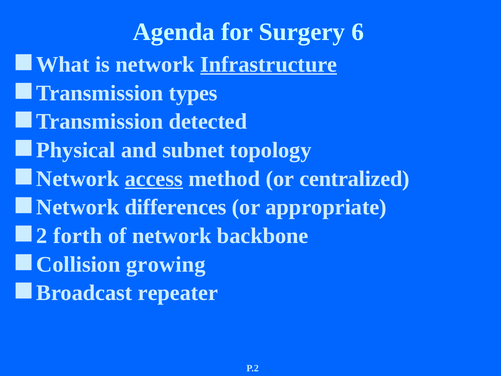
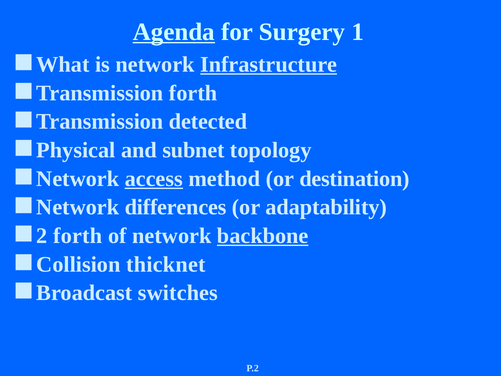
Agenda underline: none -> present
6: 6 -> 1
types at (193, 93): types -> forth
centralized: centralized -> destination
appropriate: appropriate -> adaptability
backbone underline: none -> present
growing: growing -> thicknet
repeater: repeater -> switches
